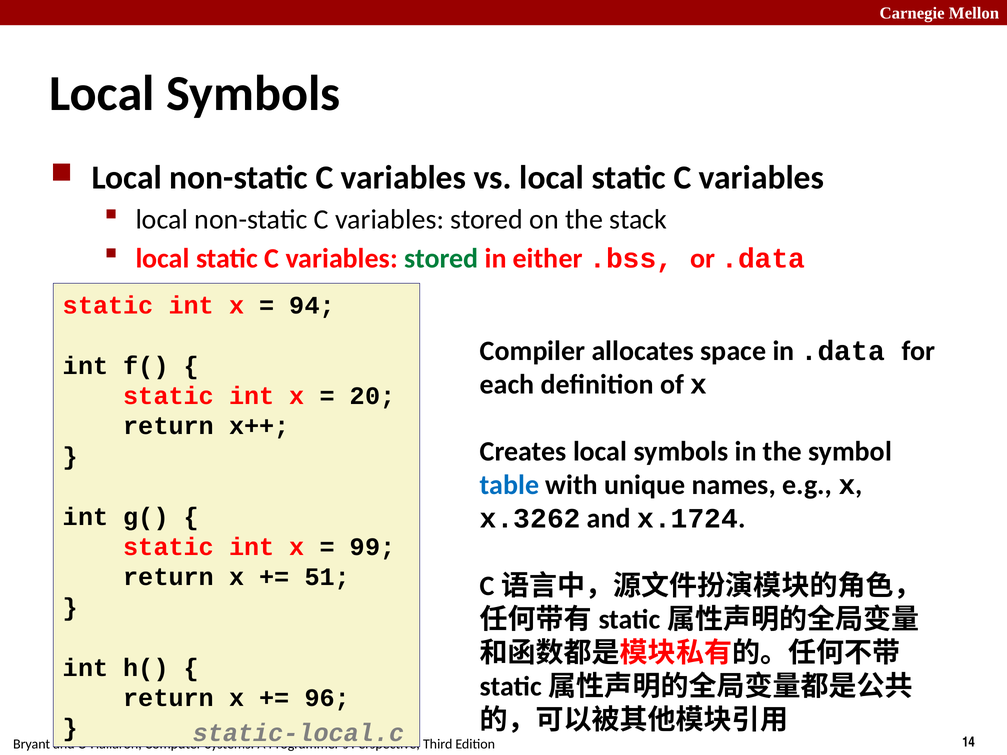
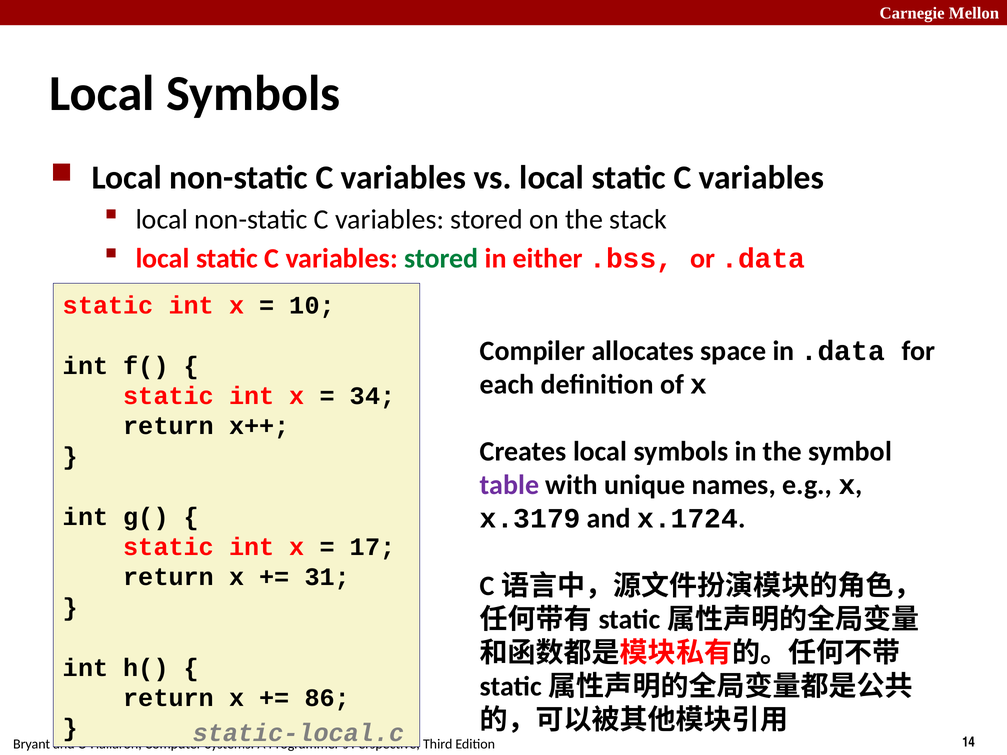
94: 94 -> 10
20: 20 -> 34
table colour: blue -> purple
x.3262: x.3262 -> x.3179
99: 99 -> 17
51: 51 -> 31
96: 96 -> 86
